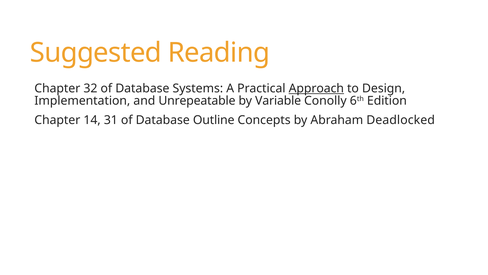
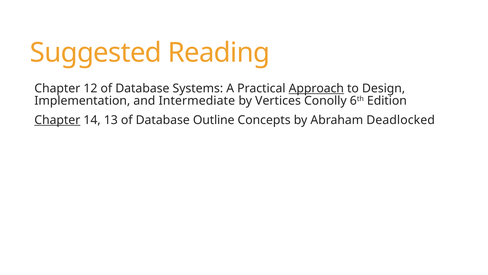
32: 32 -> 12
Unrepeatable: Unrepeatable -> Intermediate
Variable: Variable -> Vertices
Chapter at (57, 120) underline: none -> present
31: 31 -> 13
